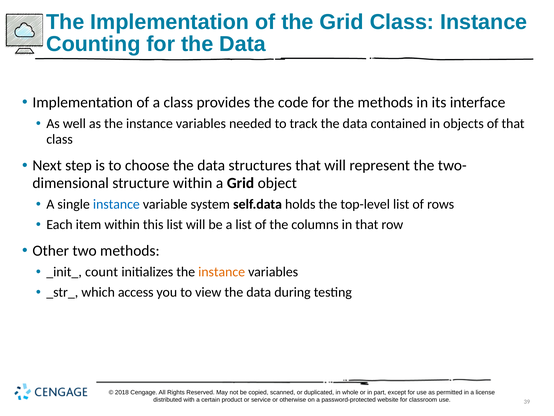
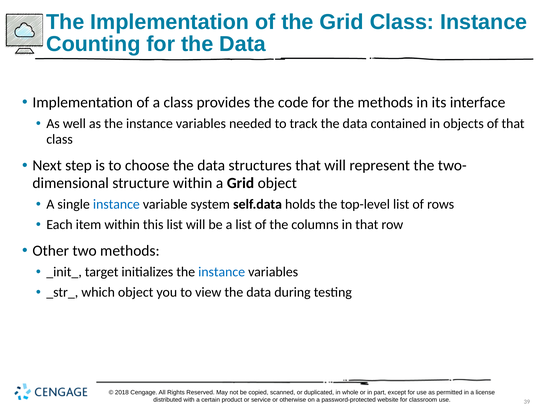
count: count -> target
instance at (222, 272) colour: orange -> blue
which access: access -> object
